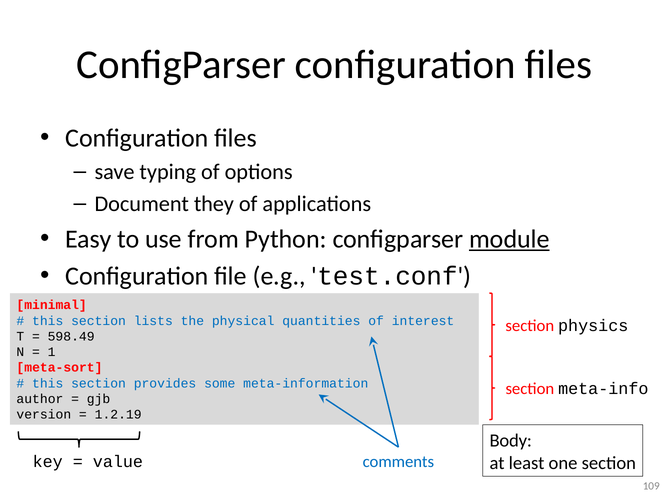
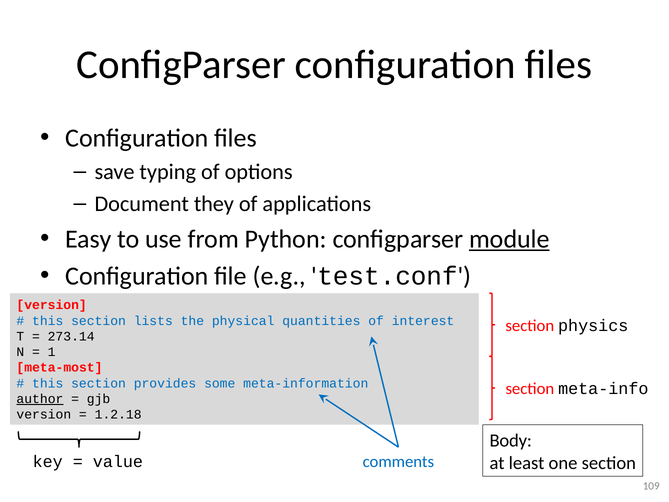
minimal at (52, 305): minimal -> version
598.49: 598.49 -> 273.14
meta-sort: meta-sort -> meta-most
author underline: none -> present
1.2.19: 1.2.19 -> 1.2.18
